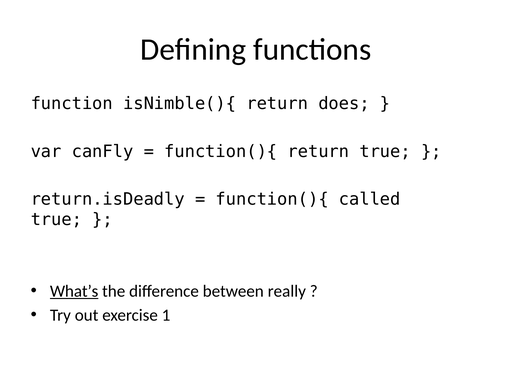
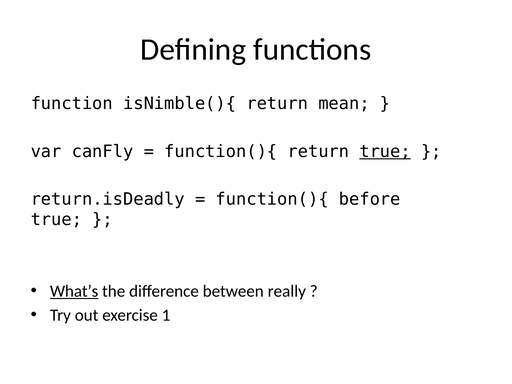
does: does -> mean
true at (385, 151) underline: none -> present
called: called -> before
